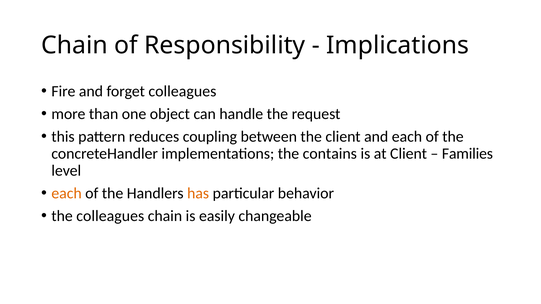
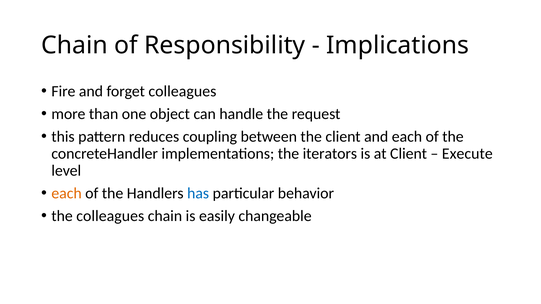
contains: contains -> iterators
Families: Families -> Execute
has colour: orange -> blue
